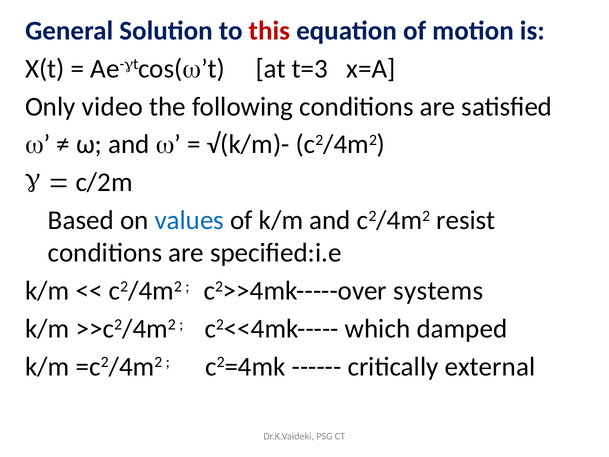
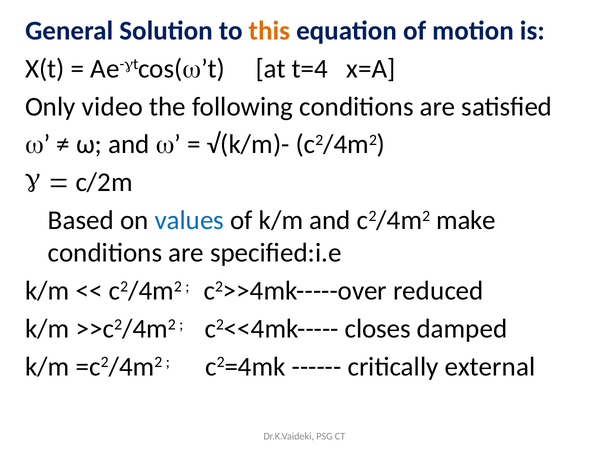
this colour: red -> orange
t=3: t=3 -> t=4
resist: resist -> make
systems: systems -> reduced
which: which -> closes
